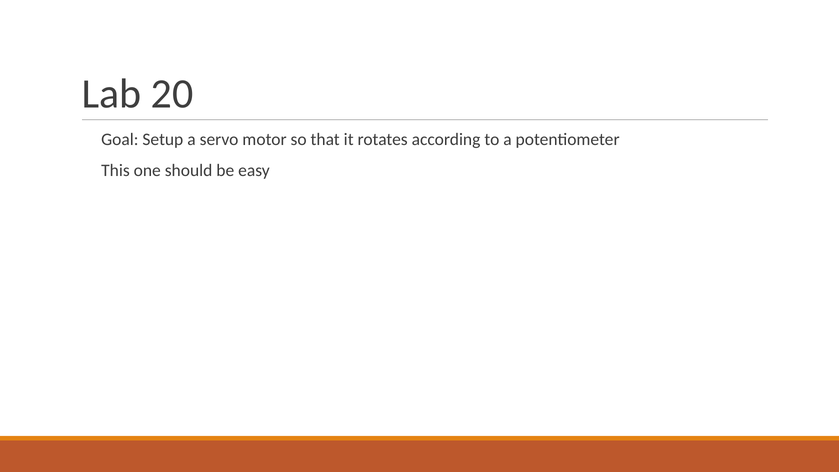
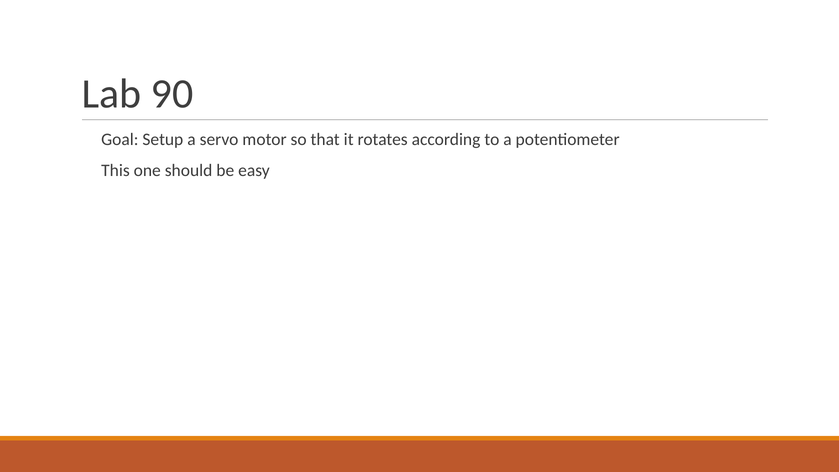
20: 20 -> 90
